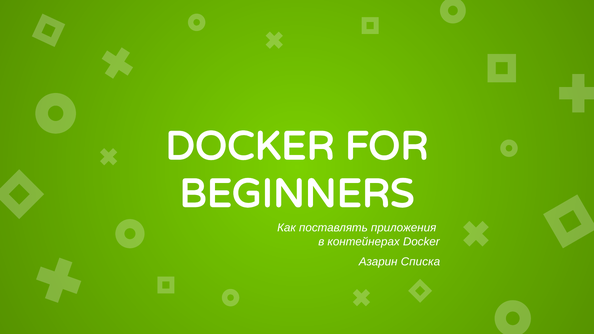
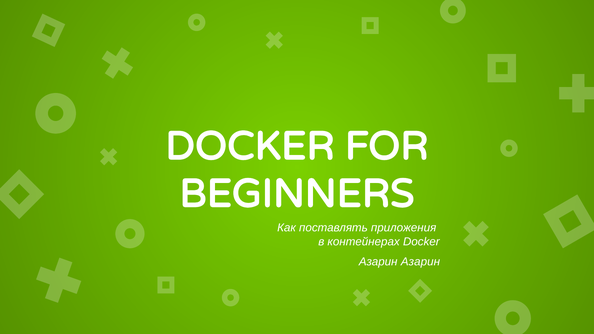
Азарин Списка: Списка -> Азарин
